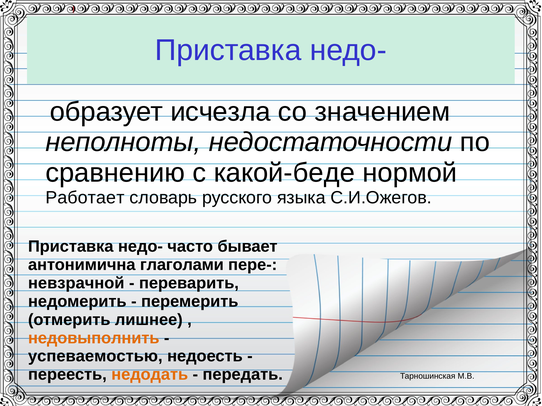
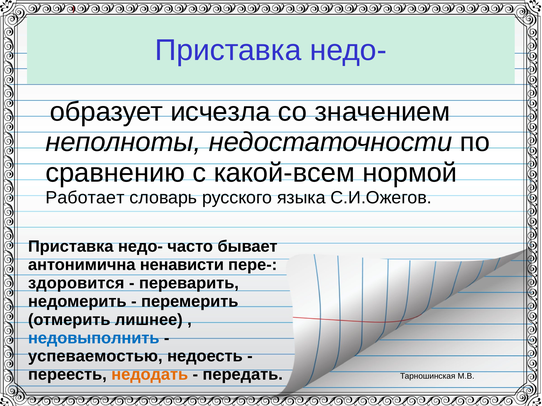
какой-беде: какой-беде -> какой-всем
глаголами: глаголами -> ненависти
невзрачной: невзрачной -> здоровится
недовыполнить colour: orange -> blue
